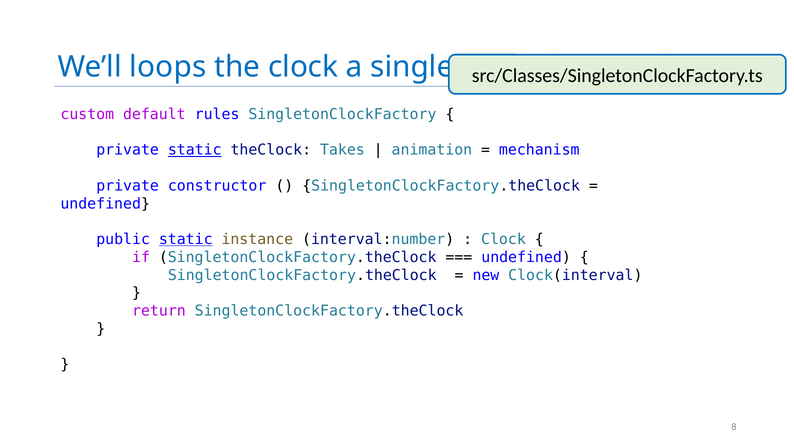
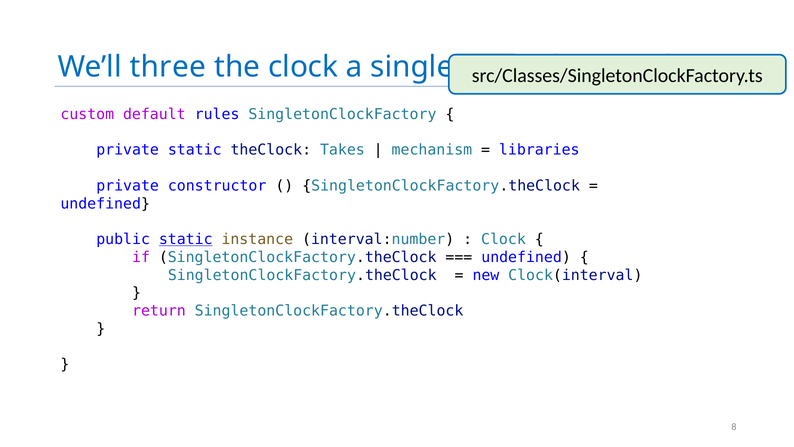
loops: loops -> three
static at (195, 150) underline: present -> none
animation: animation -> mechanism
mechanism: mechanism -> libraries
